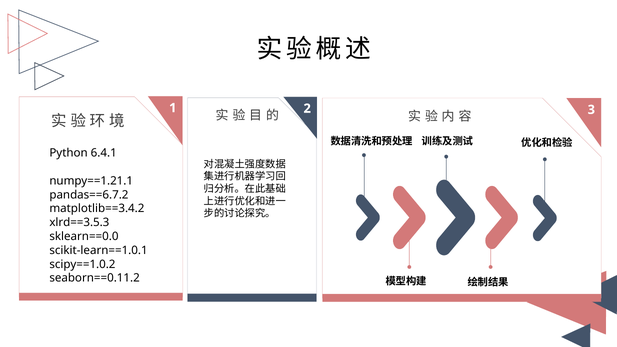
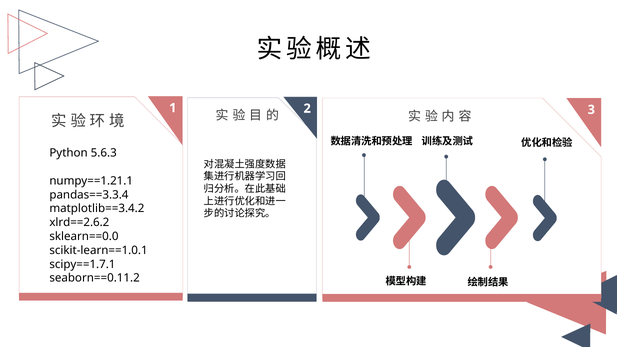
6.4.1: 6.4.1 -> 5.6.3
pandas==6.7.2: pandas==6.7.2 -> pandas==3.3.4
xlrd==3.5.3: xlrd==3.5.3 -> xlrd==2.6.2
scipy==1.0.2: scipy==1.0.2 -> scipy==1.7.1
